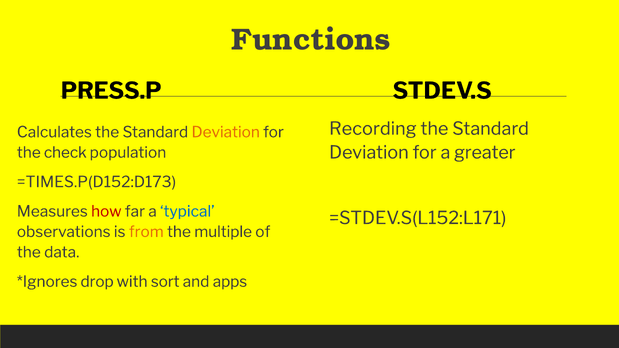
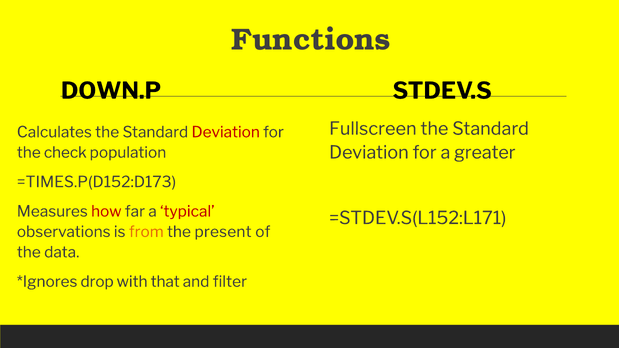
PRESS.P: PRESS.P -> DOWN.P
Recording: Recording -> Fullscreen
Deviation at (226, 132) colour: orange -> red
typical colour: blue -> red
multiple: multiple -> present
sort: sort -> that
apps: apps -> filter
